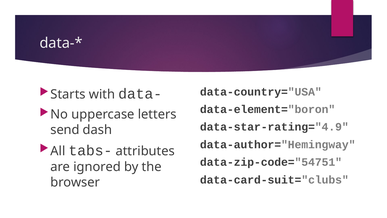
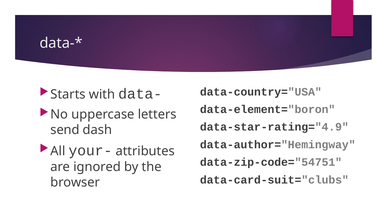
tabs-: tabs- -> your-
